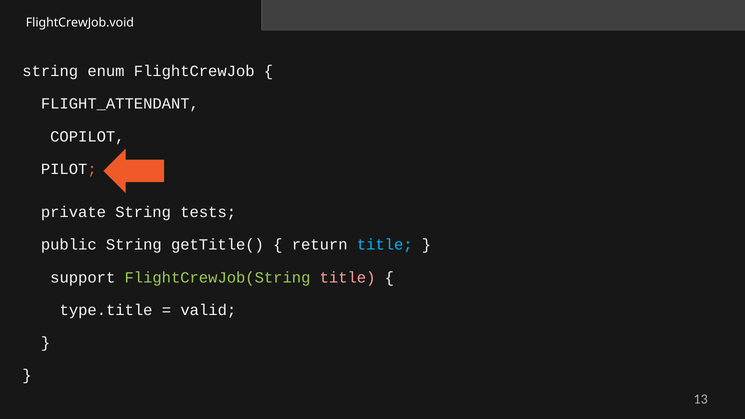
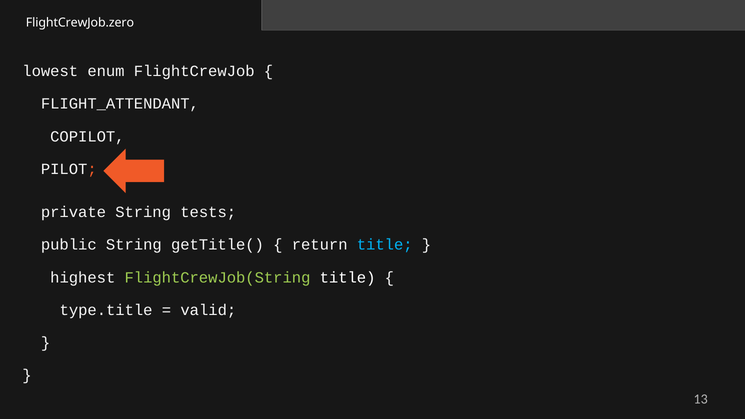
FlightCrewJob.void: FlightCrewJob.void -> FlightCrewJob.zero
string at (50, 71): string -> lowest
support: support -> highest
title at (348, 277) colour: pink -> white
